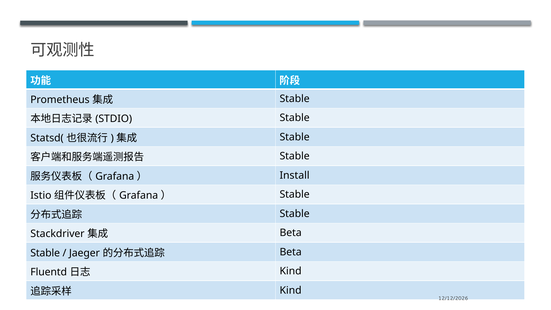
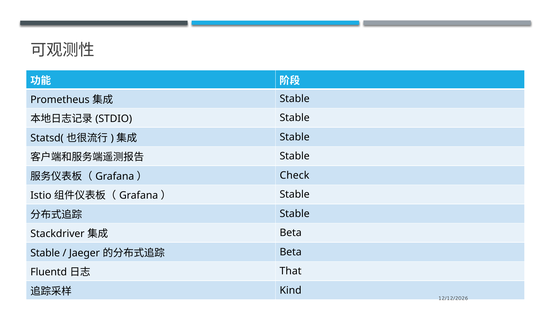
Install: Install -> Check
Kind at (291, 271): Kind -> That
